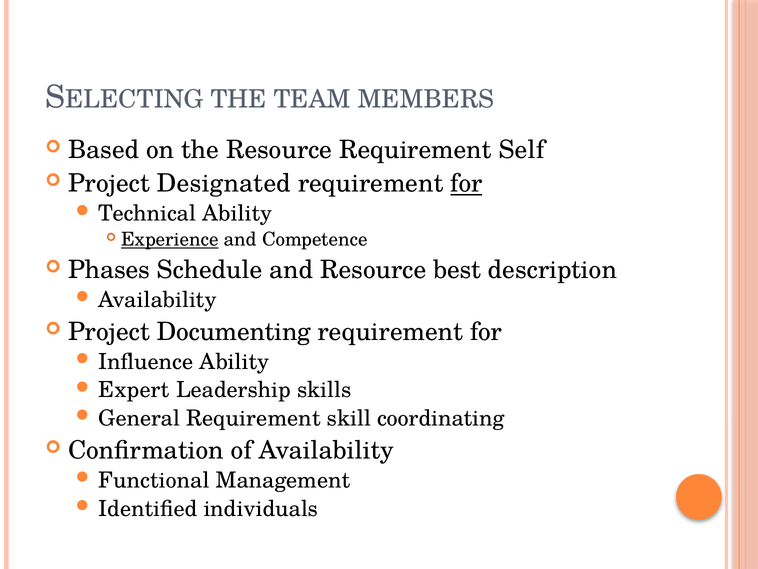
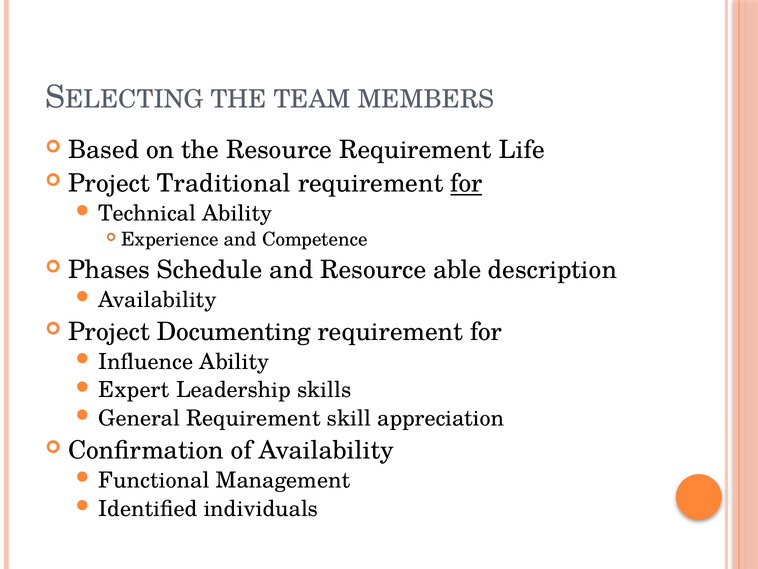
Self: Self -> Life
Designated: Designated -> Traditional
Experience underline: present -> none
best: best -> able
coordinating: coordinating -> appreciation
